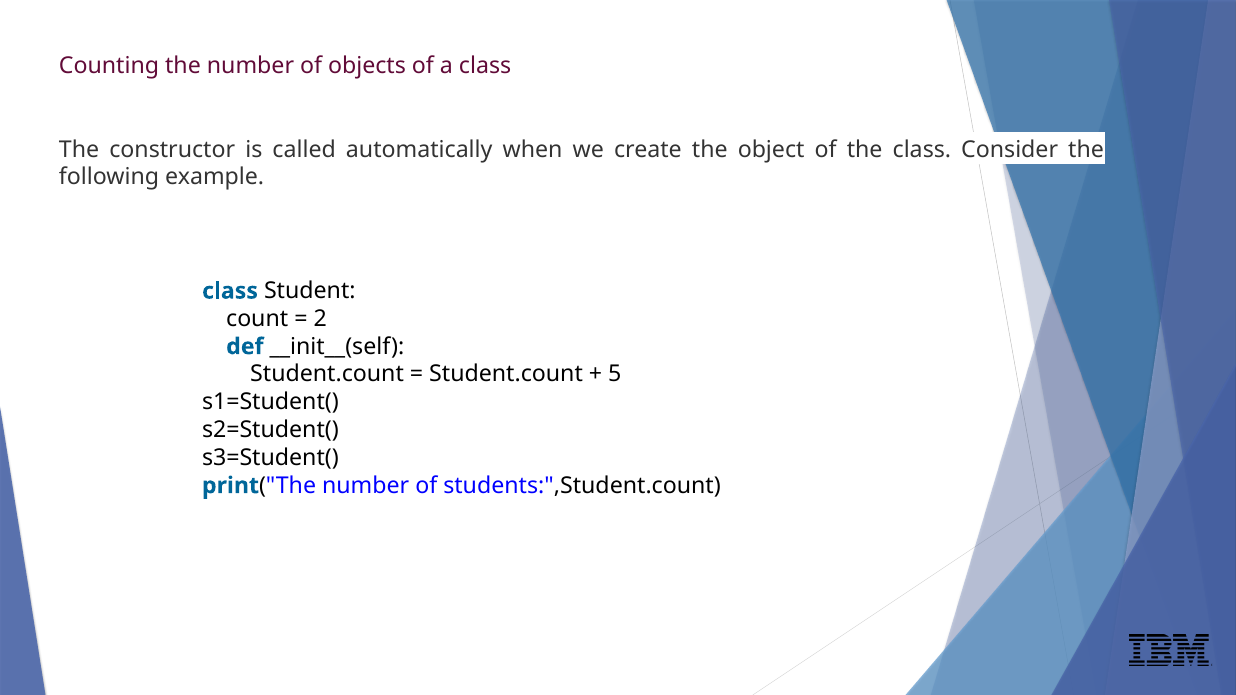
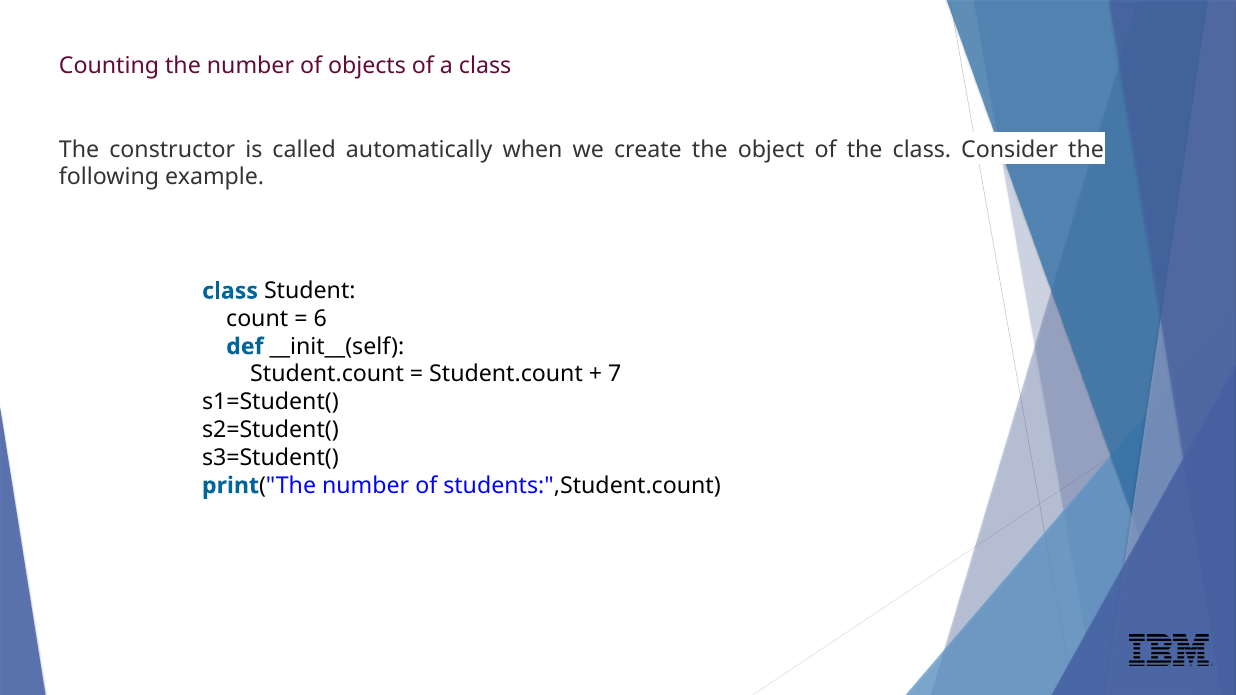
2: 2 -> 6
5: 5 -> 7
